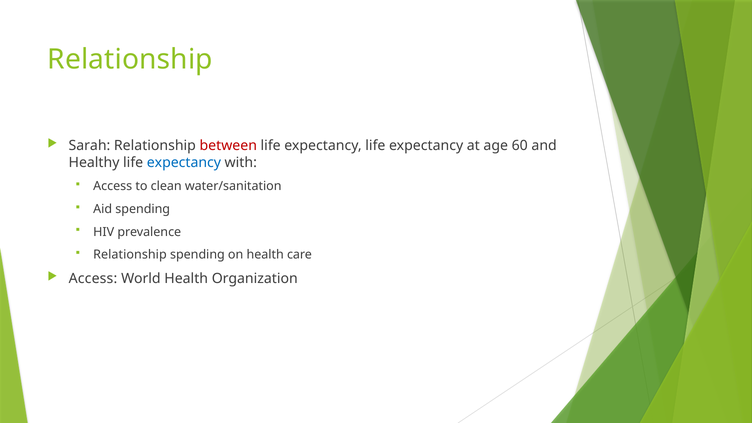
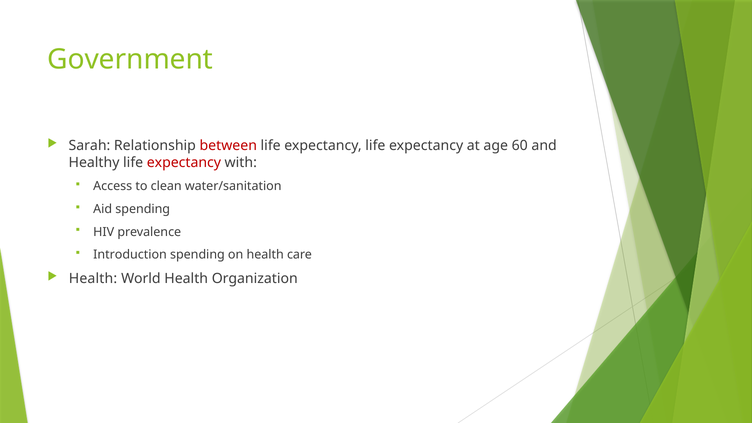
Relationship at (130, 59): Relationship -> Government
expectancy at (184, 162) colour: blue -> red
Relationship at (130, 255): Relationship -> Introduction
Access at (93, 279): Access -> Health
